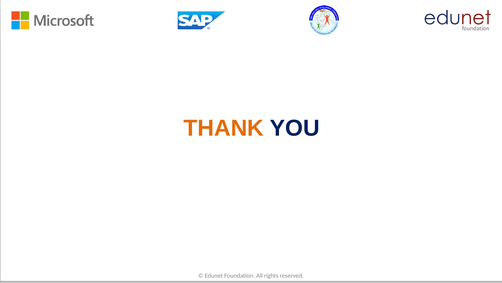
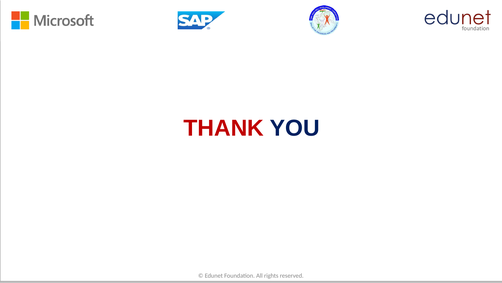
THANK colour: orange -> red
